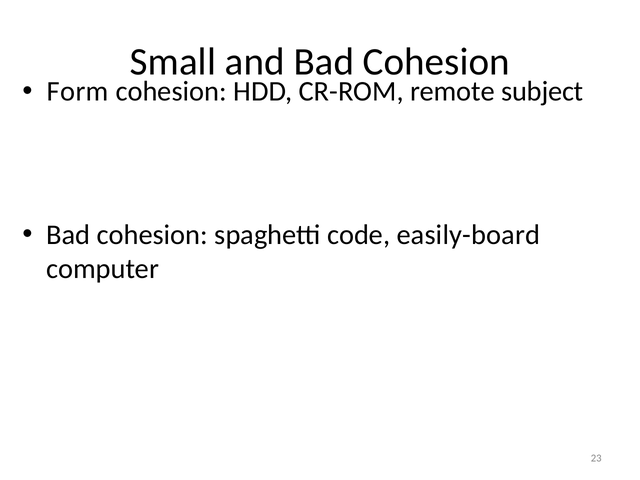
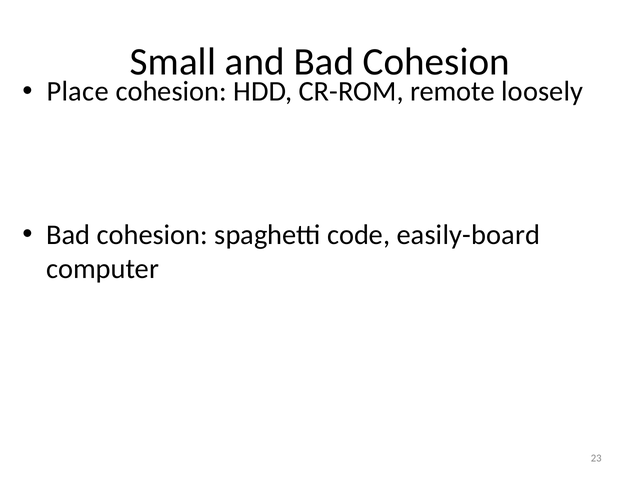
Form: Form -> Place
subject: subject -> loosely
